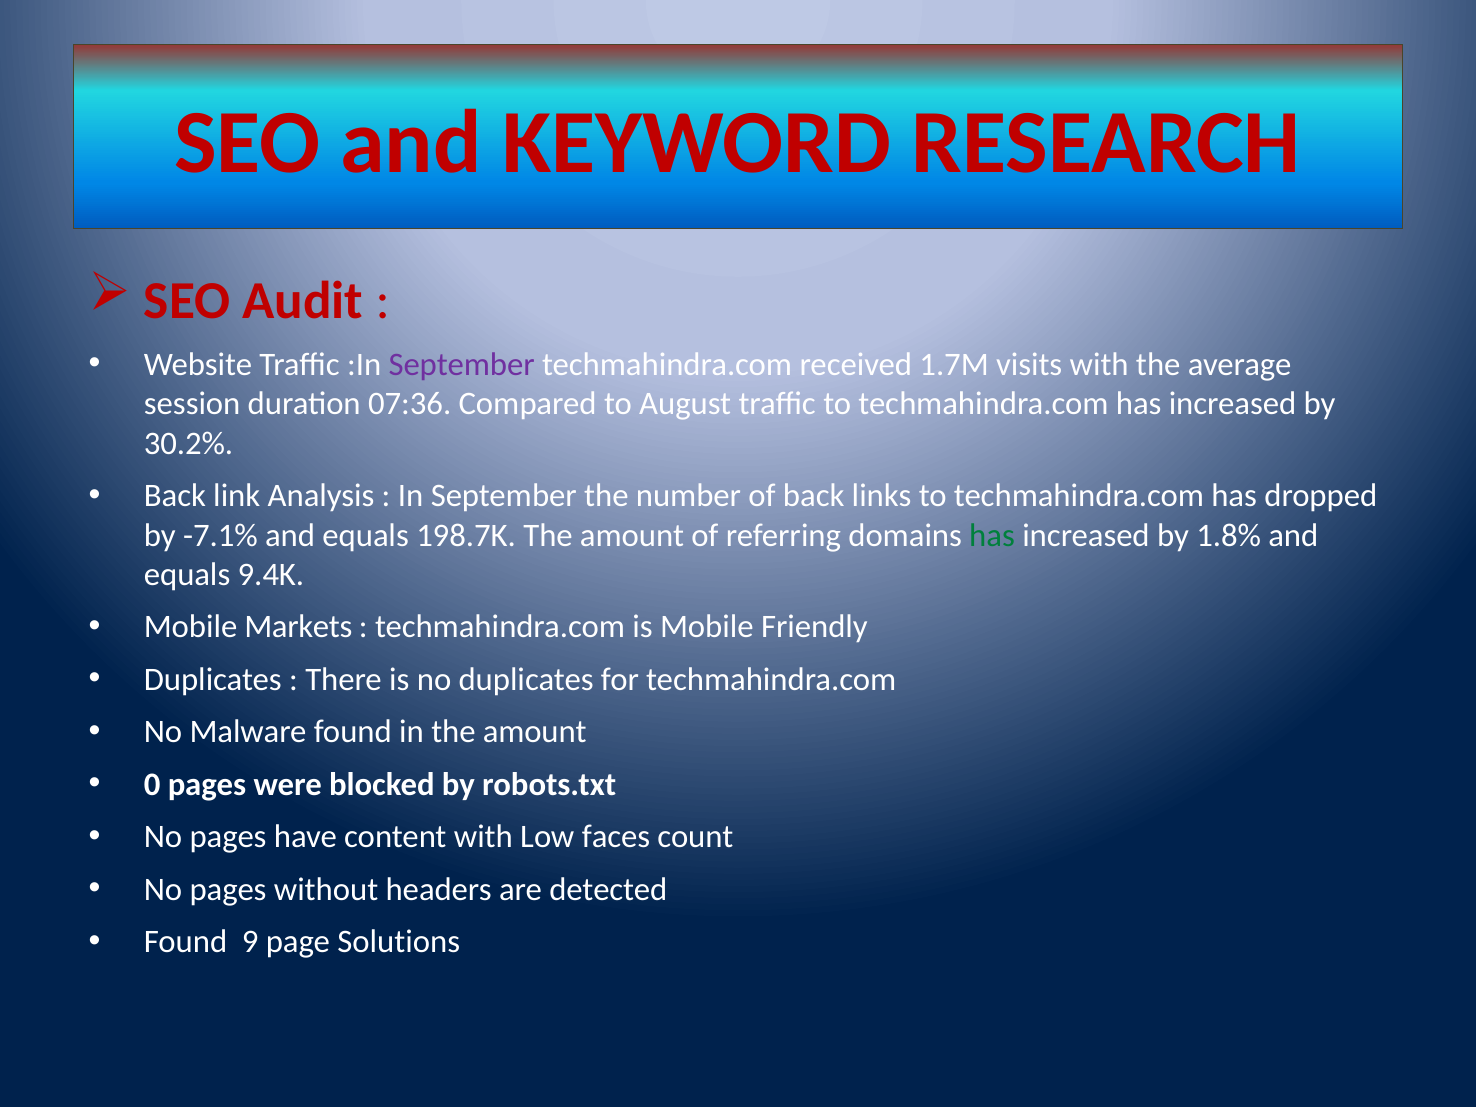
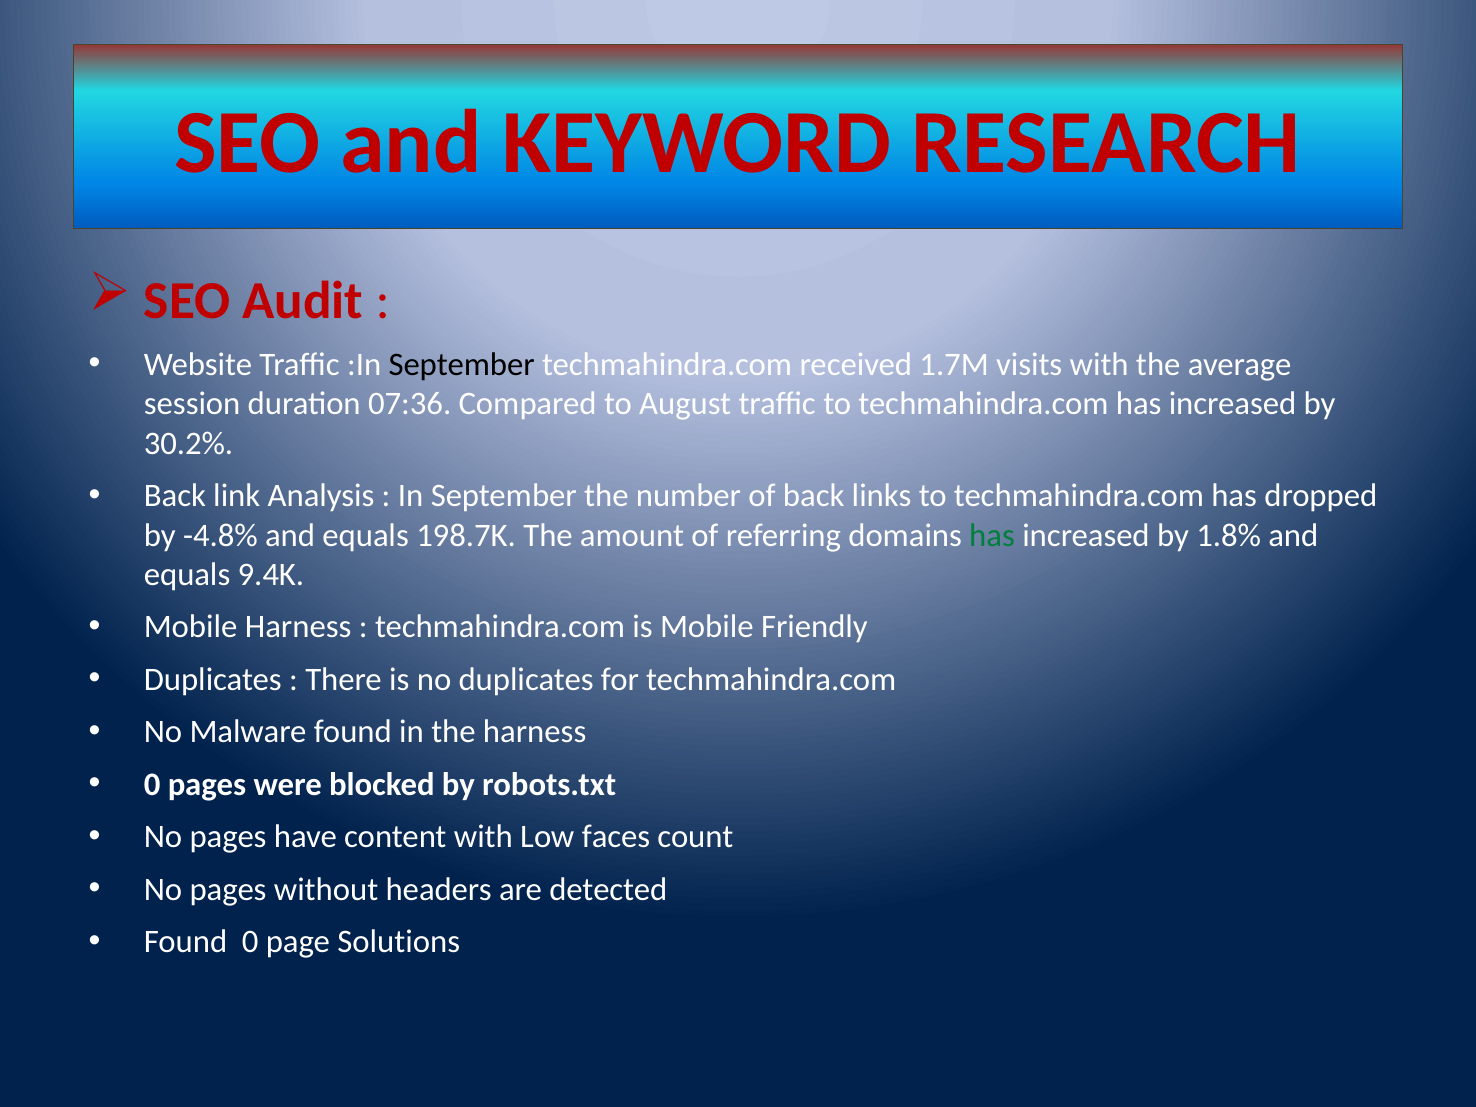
September at (462, 365) colour: purple -> black
-7.1%: -7.1% -> -4.8%
Mobile Markets: Markets -> Harness
in the amount: amount -> harness
Found 9: 9 -> 0
